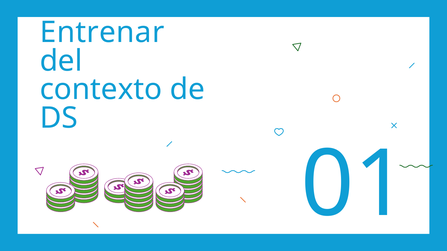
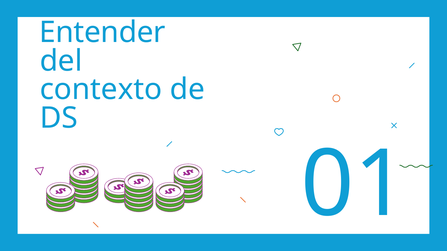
Entrenar: Entrenar -> Entender
